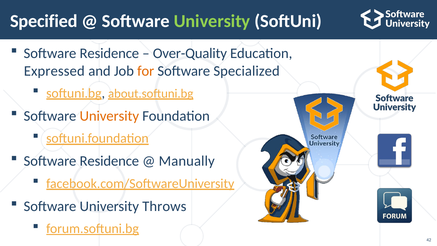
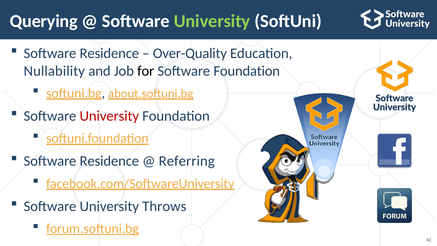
Specified: Specified -> Querying
Expressed: Expressed -> Nullability
for colour: orange -> black
Software Specialized: Specialized -> Foundation
University at (109, 116) colour: orange -> red
Manually: Manually -> Referring
